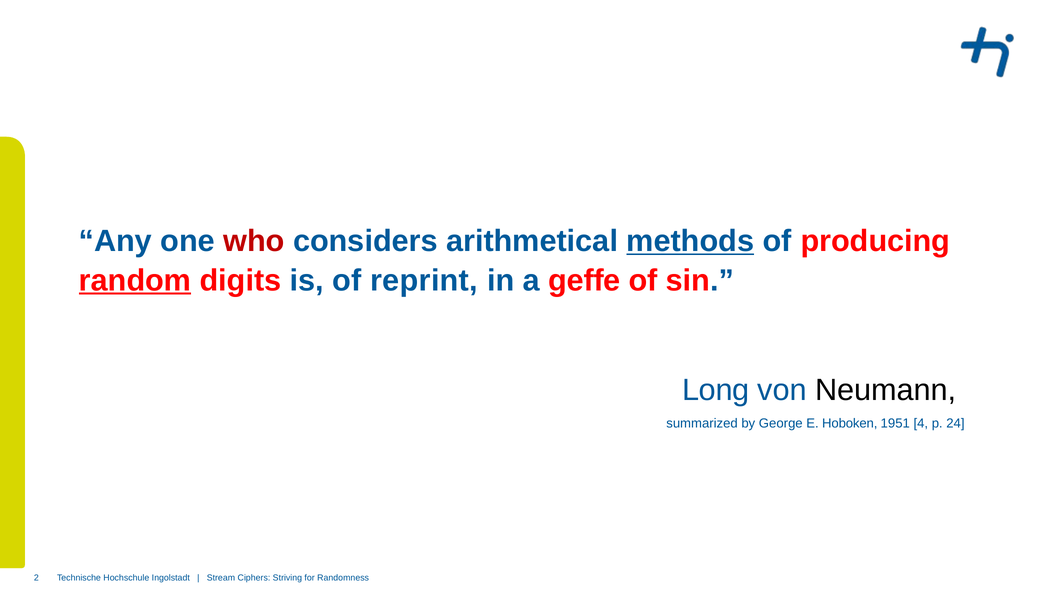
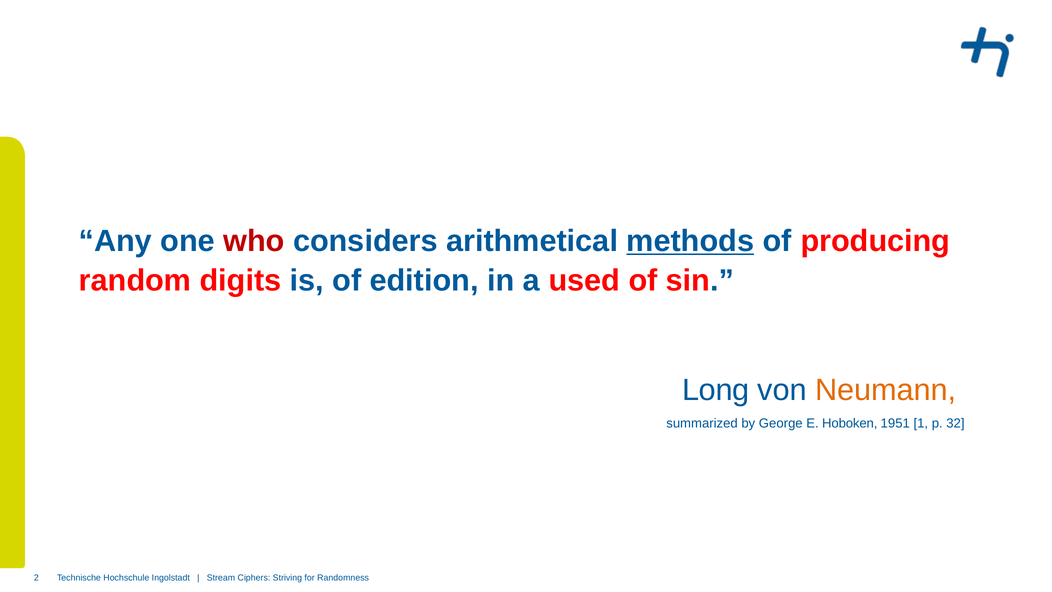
random underline: present -> none
reprint: reprint -> edition
geffe: geffe -> used
Neumann colour: black -> orange
4: 4 -> 1
24: 24 -> 32
